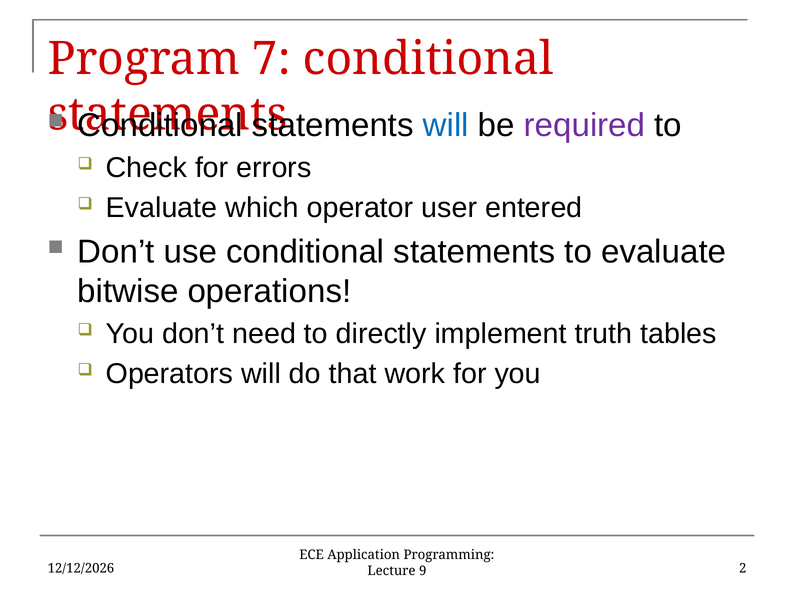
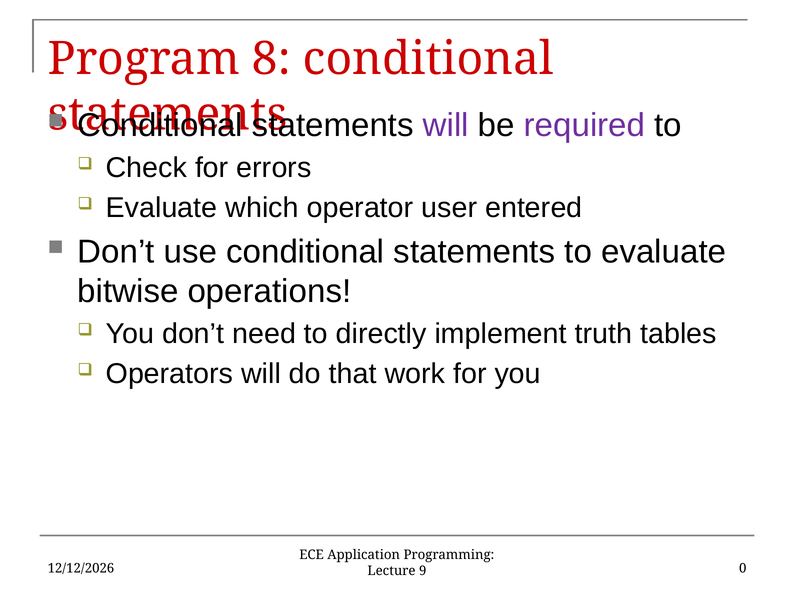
7: 7 -> 8
will at (446, 125) colour: blue -> purple
2: 2 -> 0
